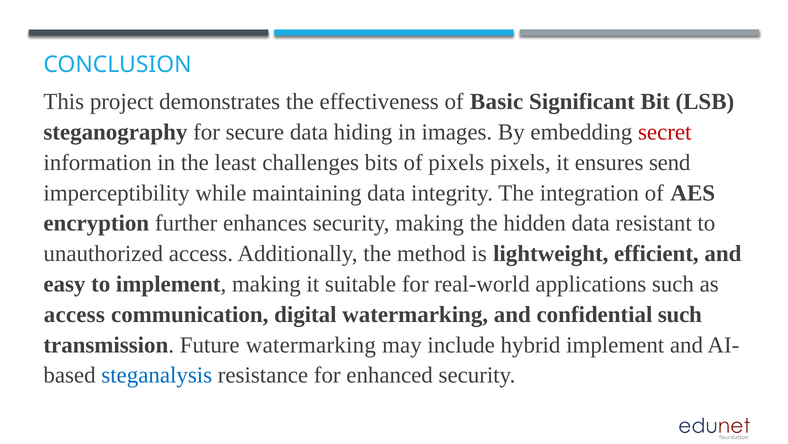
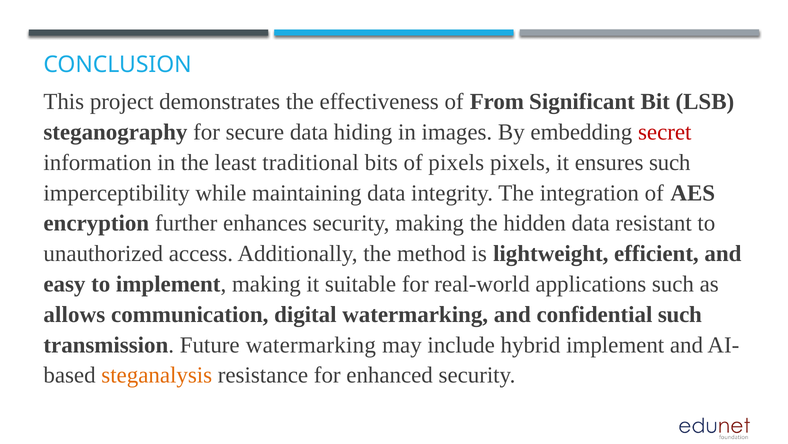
Basic: Basic -> From
challenges: challenges -> traditional
ensures send: send -> such
access at (74, 314): access -> allows
steganalysis colour: blue -> orange
